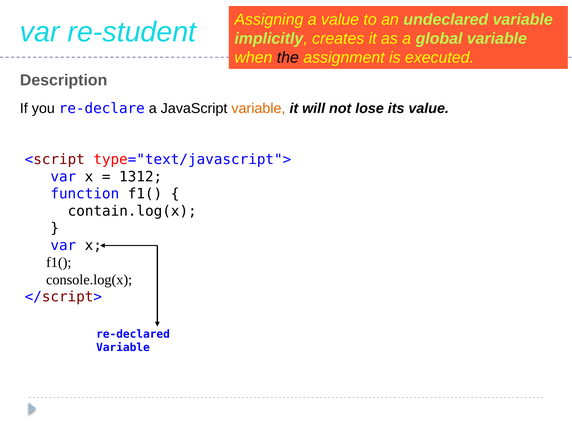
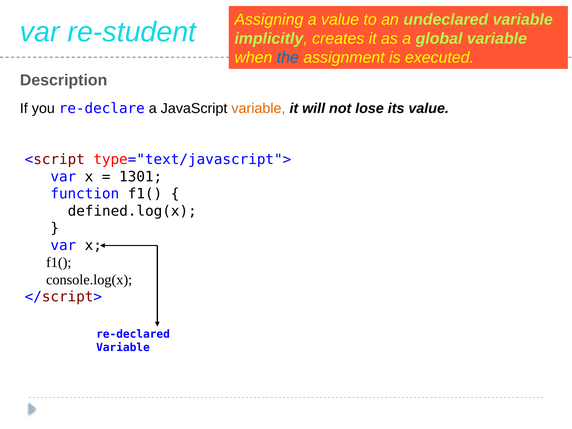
the colour: black -> blue
1312: 1312 -> 1301
contain.log(x: contain.log(x -> defined.log(x
